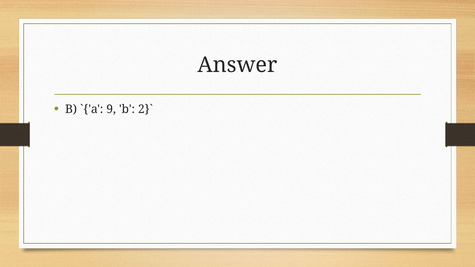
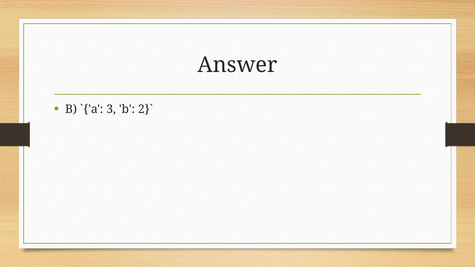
9: 9 -> 3
